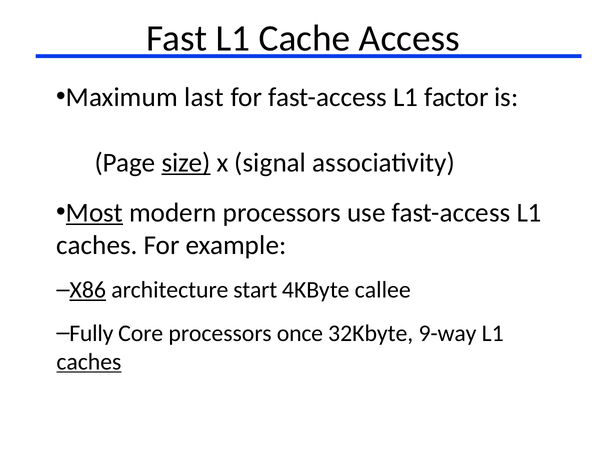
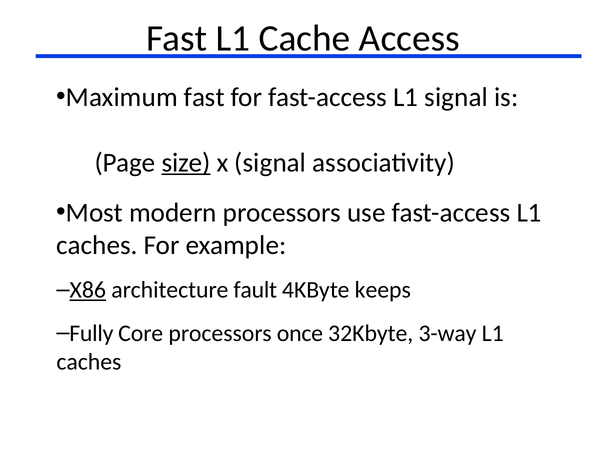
Maximum last: last -> fast
L1 factor: factor -> signal
Most underline: present -> none
start: start -> fault
callee: callee -> keeps
9-way: 9-way -> 3-way
caches at (89, 362) underline: present -> none
